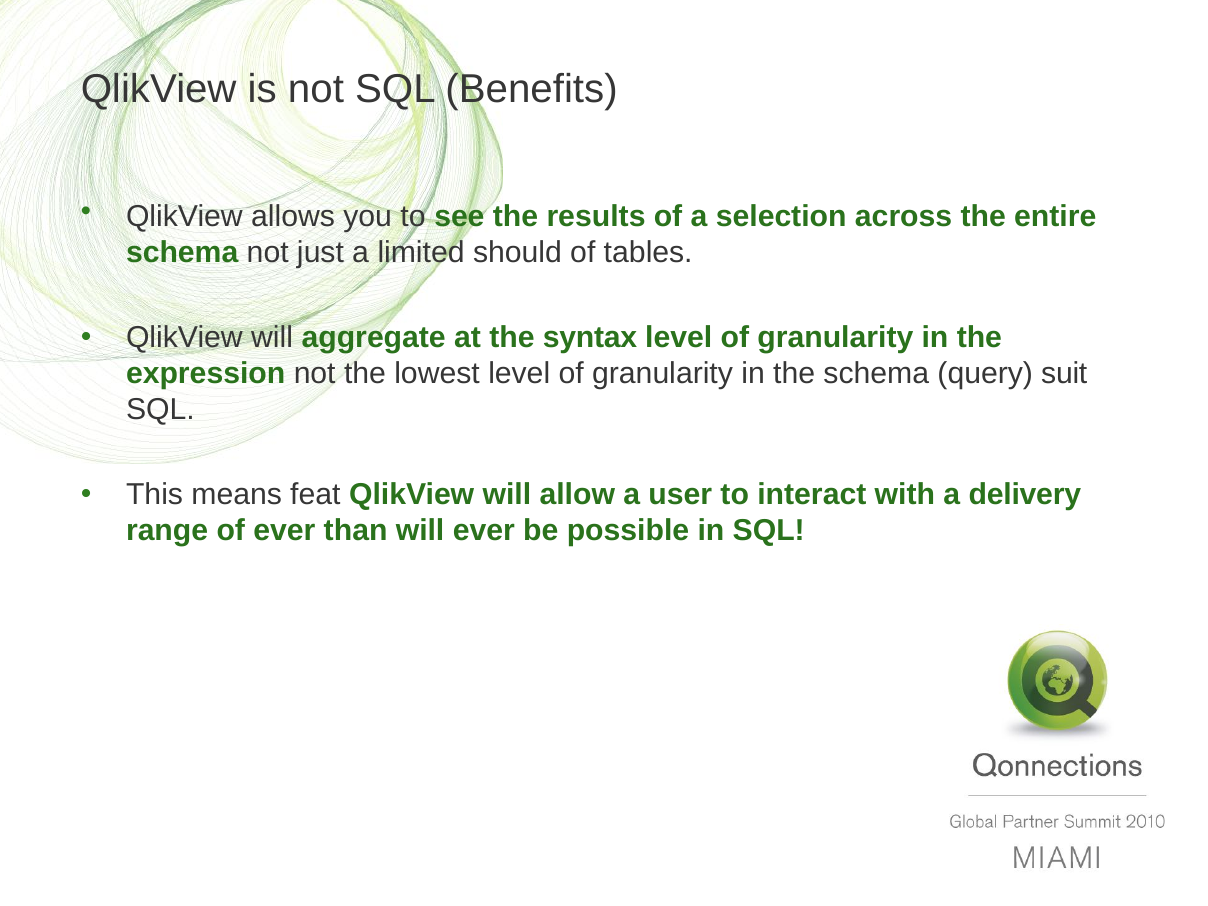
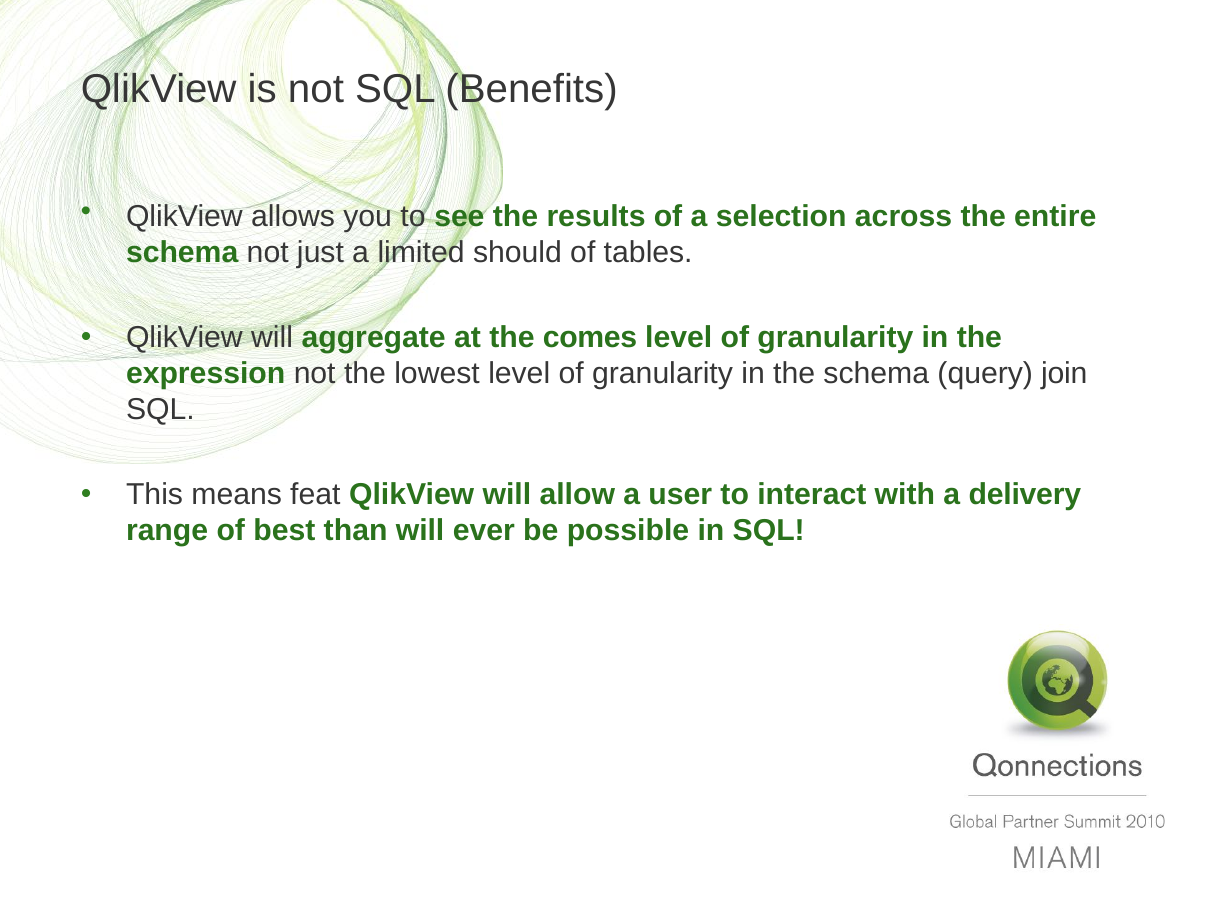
syntax: syntax -> comes
suit: suit -> join
of ever: ever -> best
